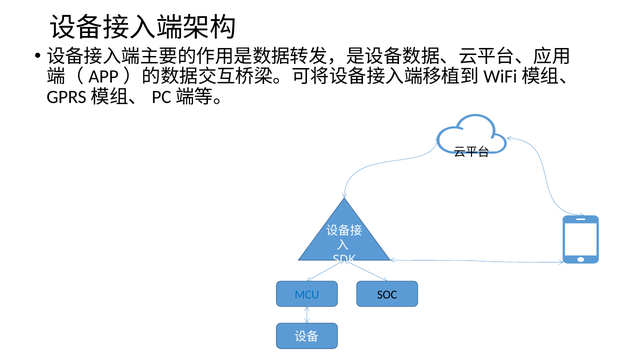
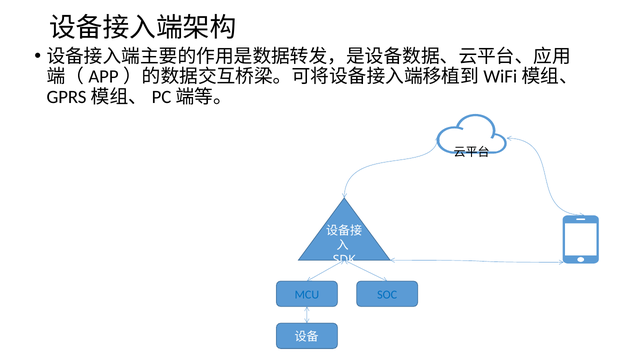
SOC colour: black -> blue
